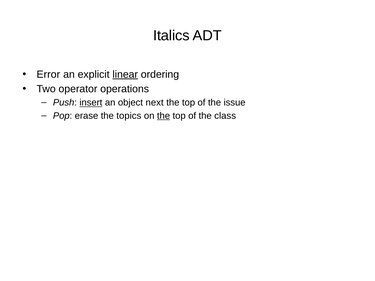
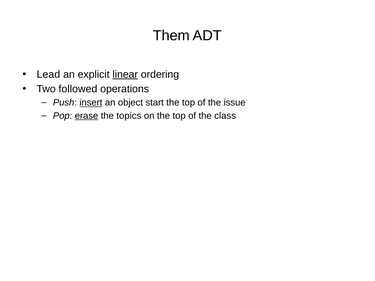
Italics: Italics -> Them
Error: Error -> Lead
operator: operator -> followed
next: next -> start
erase underline: none -> present
the at (164, 116) underline: present -> none
